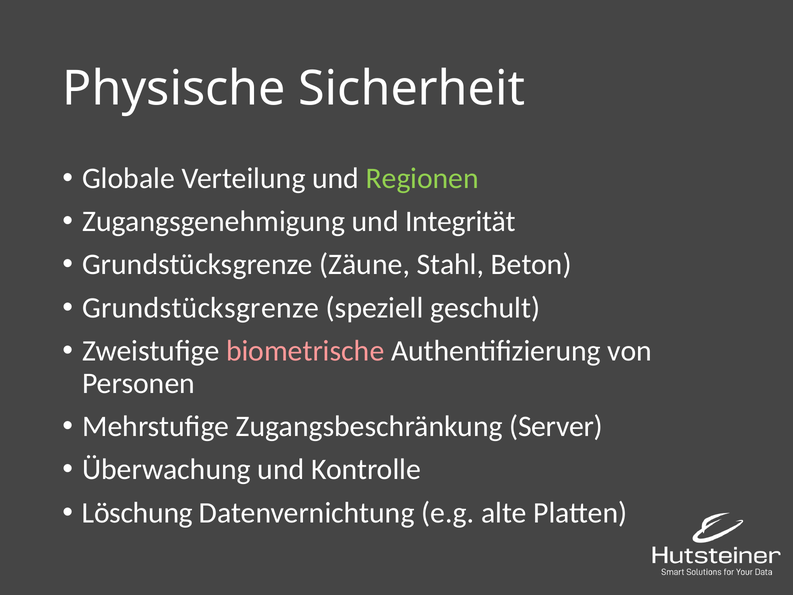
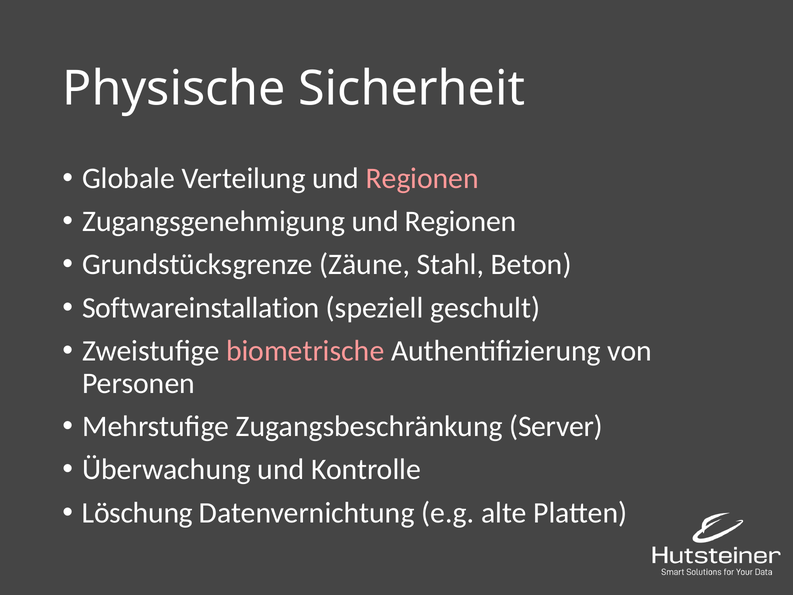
Regionen at (422, 178) colour: light green -> pink
Zugangsgenehmigung und Integrität: Integrität -> Regionen
Grundstücksgrenze at (201, 308): Grundstücksgrenze -> Softwareinstallation
